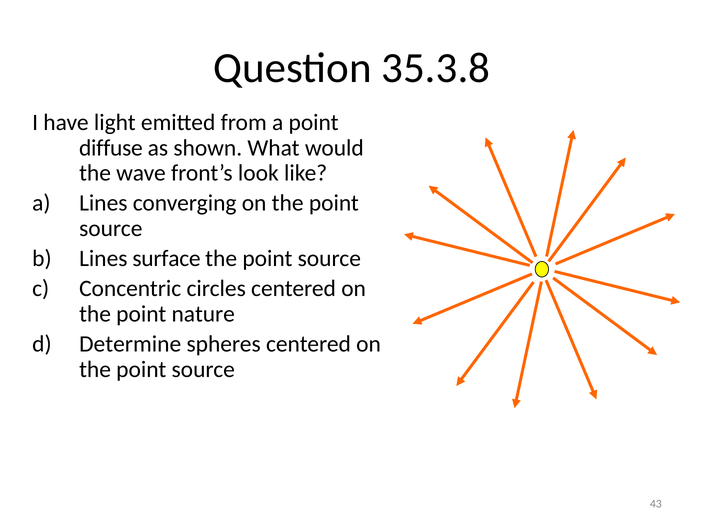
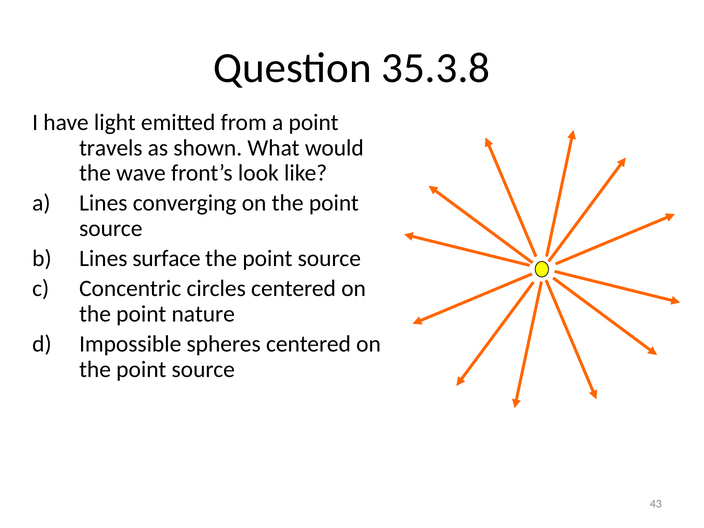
diffuse: diffuse -> travels
Determine: Determine -> Impossible
